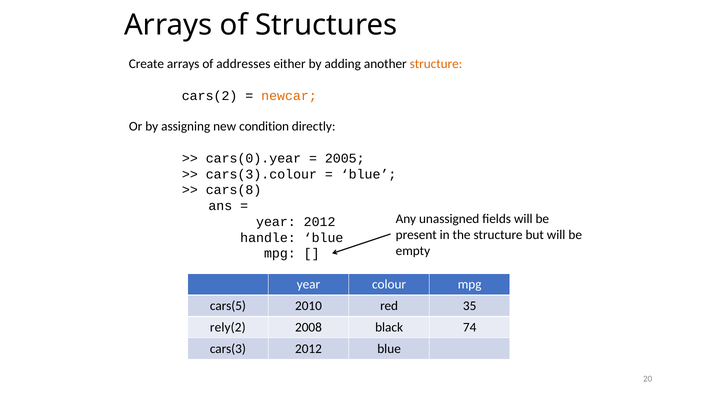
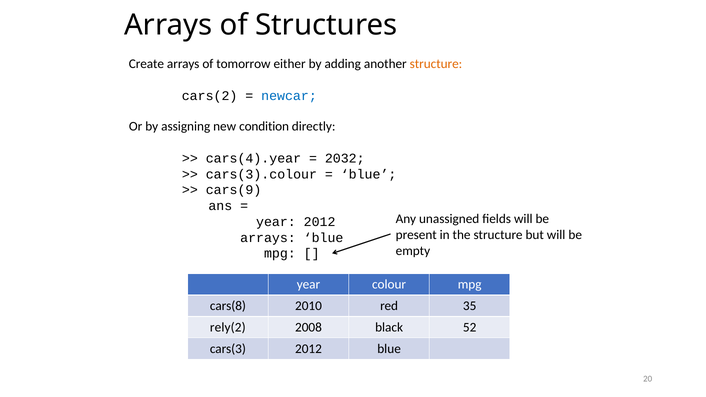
addresses: addresses -> tomorrow
newcar colour: orange -> blue
cars(0).year: cars(0).year -> cars(4).year
2005: 2005 -> 2032
cars(8: cars(8 -> cars(9
handle at (268, 238): handle -> arrays
cars(5: cars(5 -> cars(8
74: 74 -> 52
